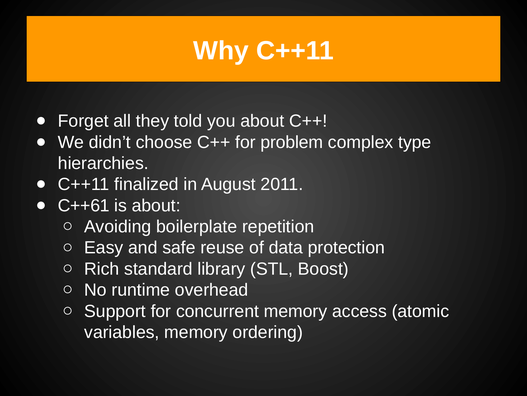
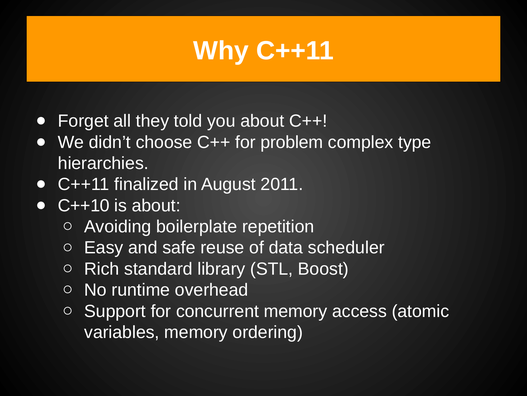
C++61: C++61 -> C++10
protection: protection -> scheduler
